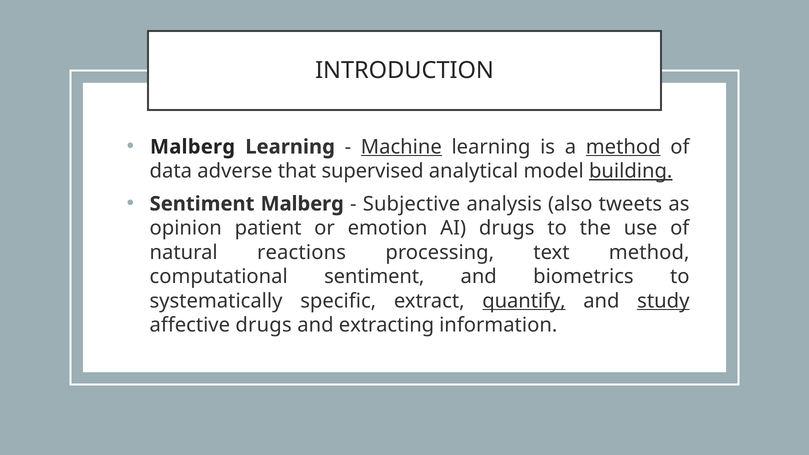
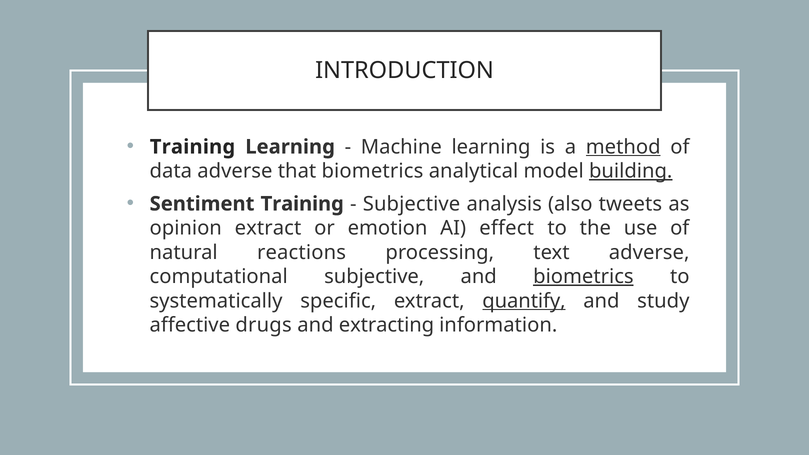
Malberg at (193, 147): Malberg -> Training
Machine underline: present -> none
that supervised: supervised -> biometrics
Sentiment Malberg: Malberg -> Training
opinion patient: patient -> extract
AI drugs: drugs -> effect
text method: method -> adverse
computational sentiment: sentiment -> subjective
biometrics at (583, 277) underline: none -> present
study underline: present -> none
